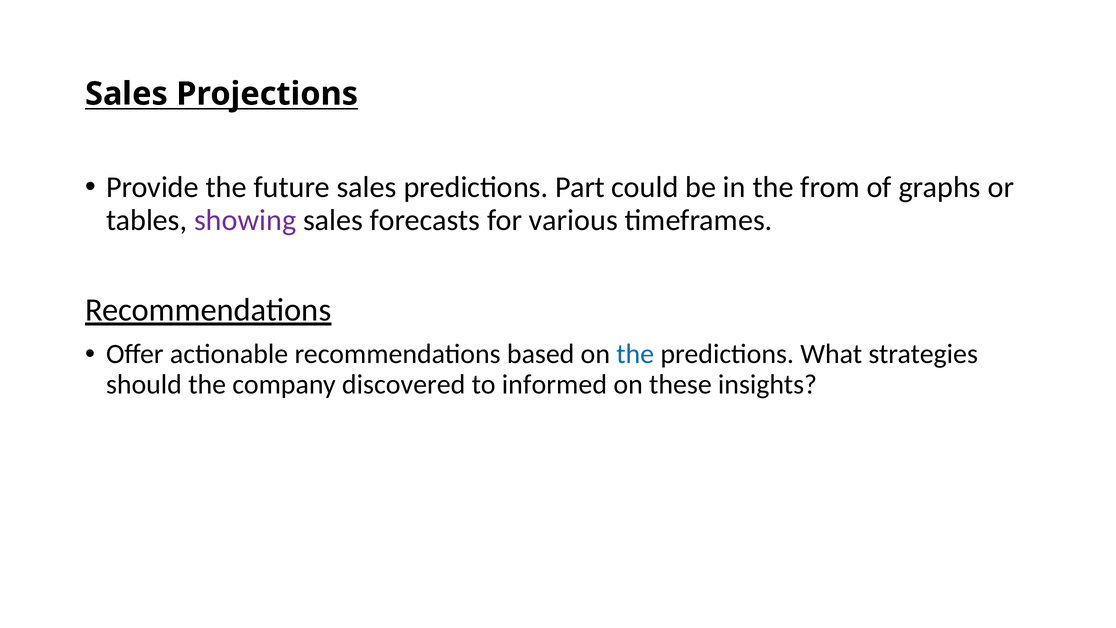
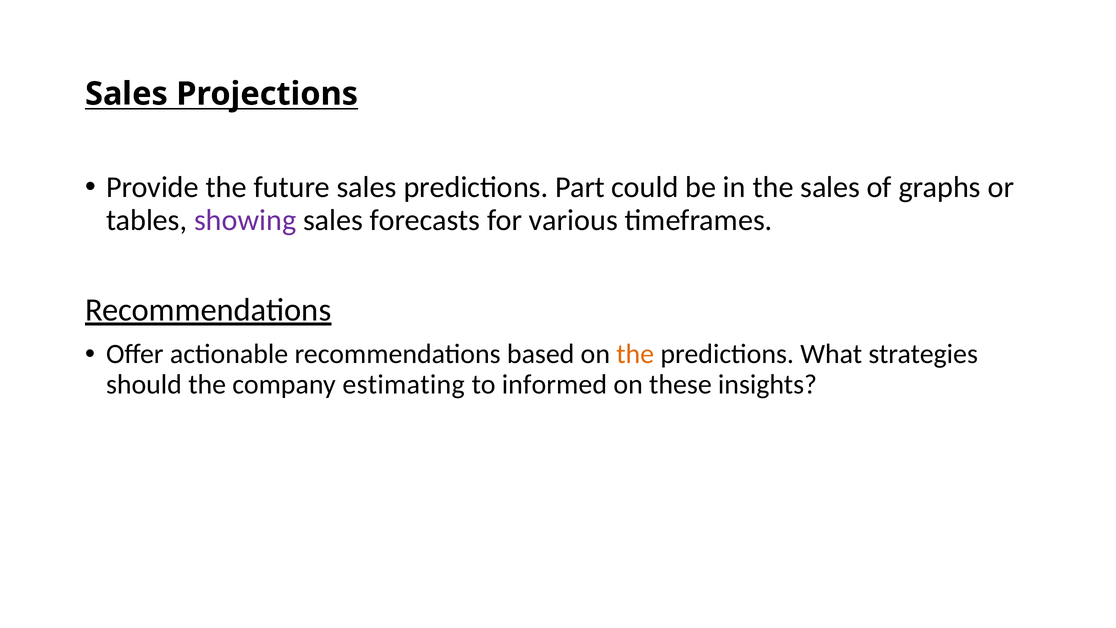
the from: from -> sales
the at (635, 354) colour: blue -> orange
discovered: discovered -> estimating
